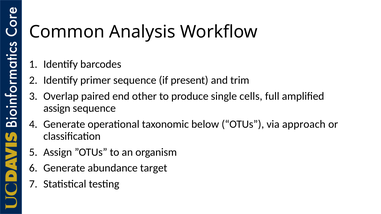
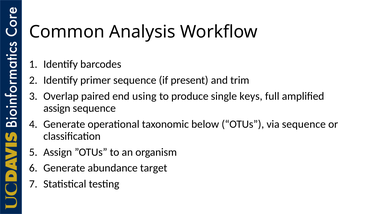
other: other -> using
cells: cells -> keys
via approach: approach -> sequence
